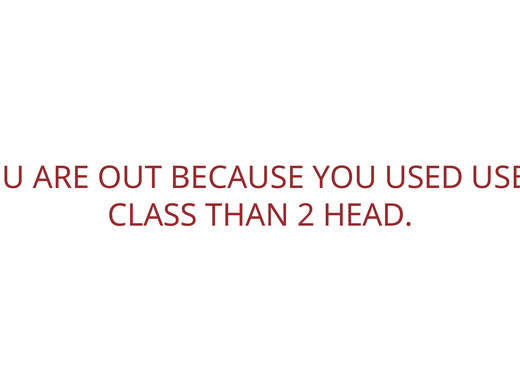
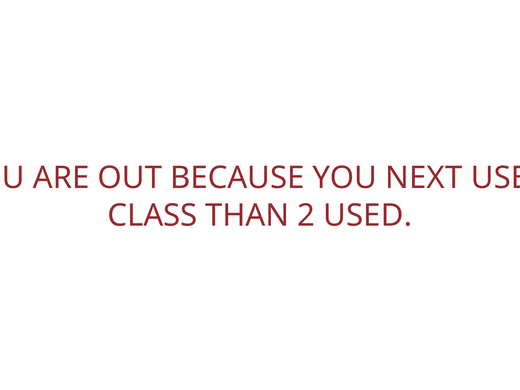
YOU USED: USED -> NEXT
2 HEAD: HEAD -> USED
